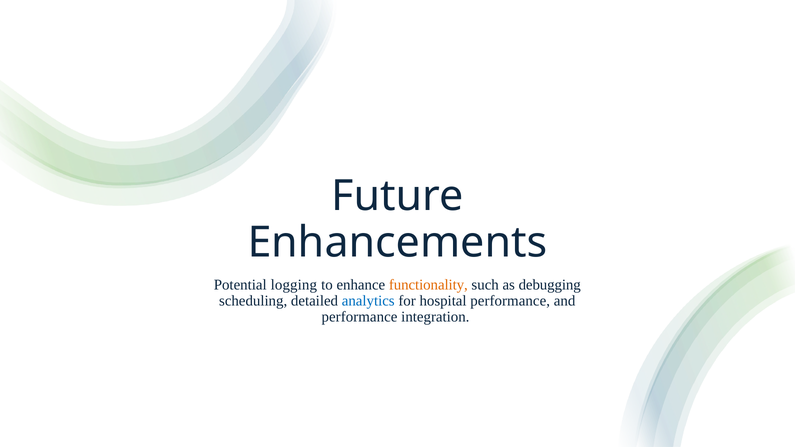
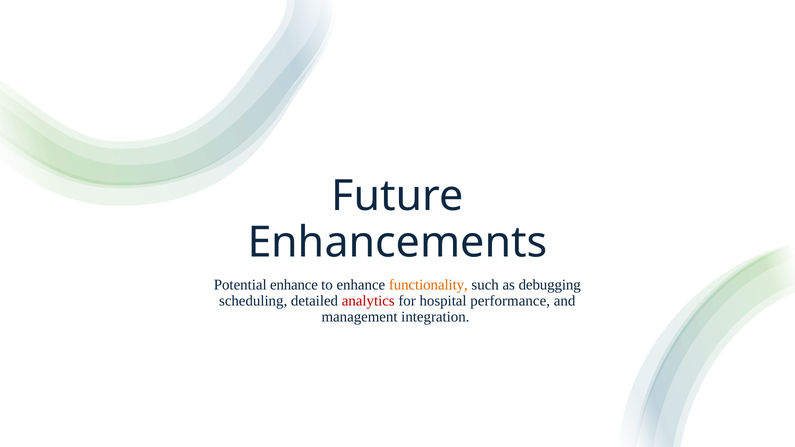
Potential logging: logging -> enhance
analytics colour: blue -> red
performance at (360, 317): performance -> management
